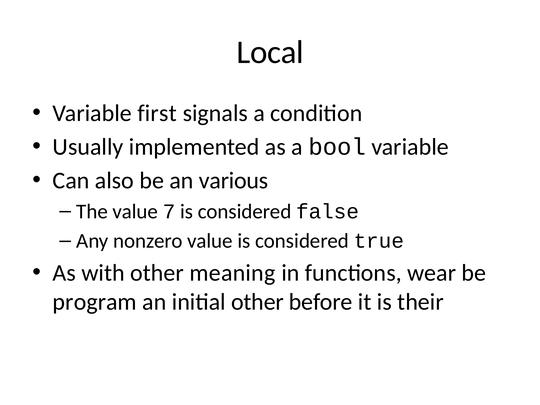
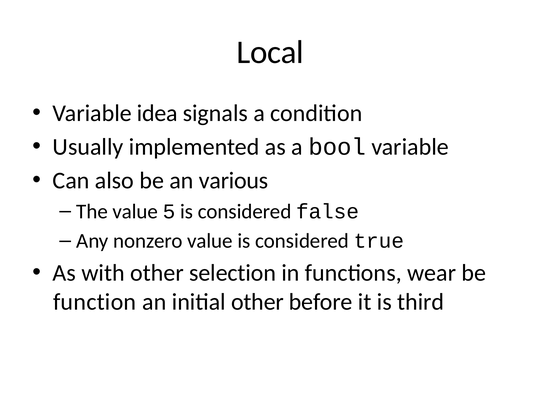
first: first -> idea
7: 7 -> 5
meaning: meaning -> selection
program: program -> function
their: their -> third
